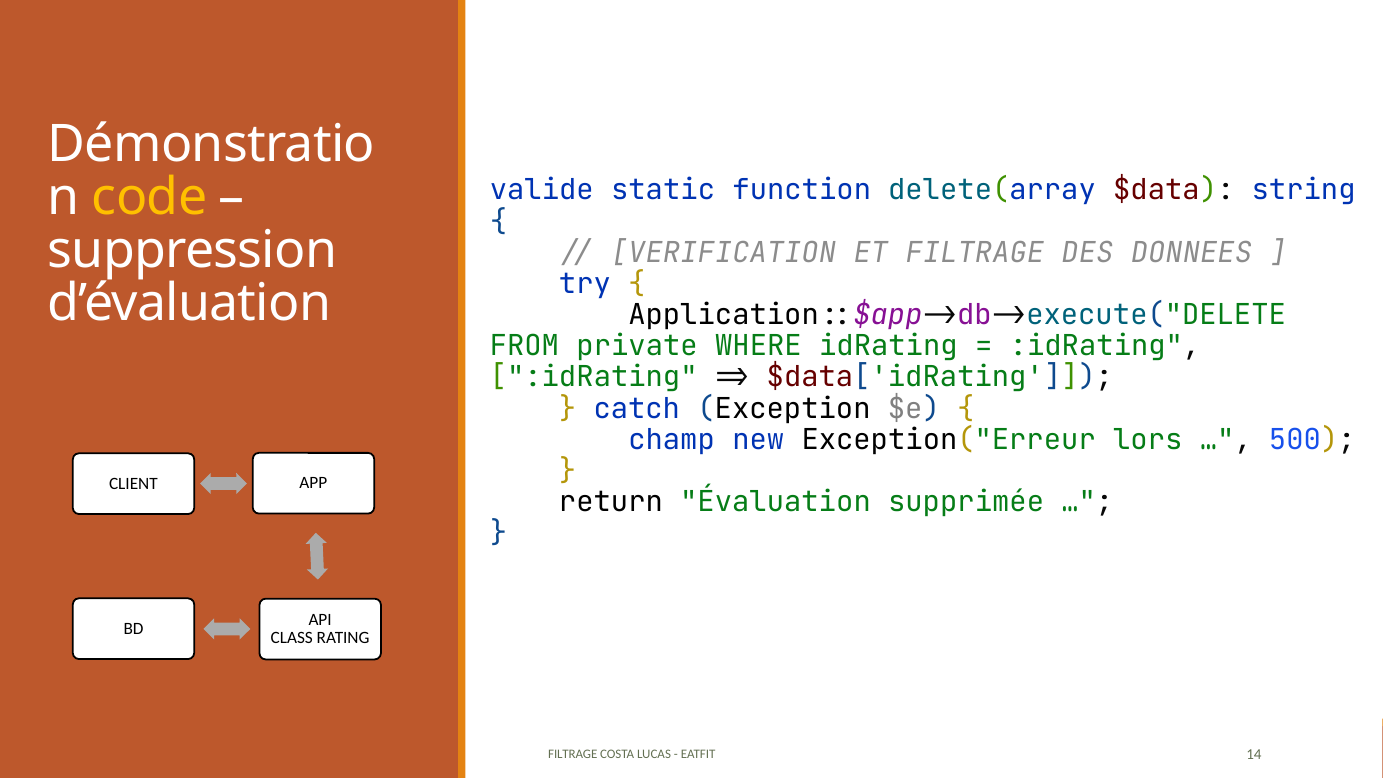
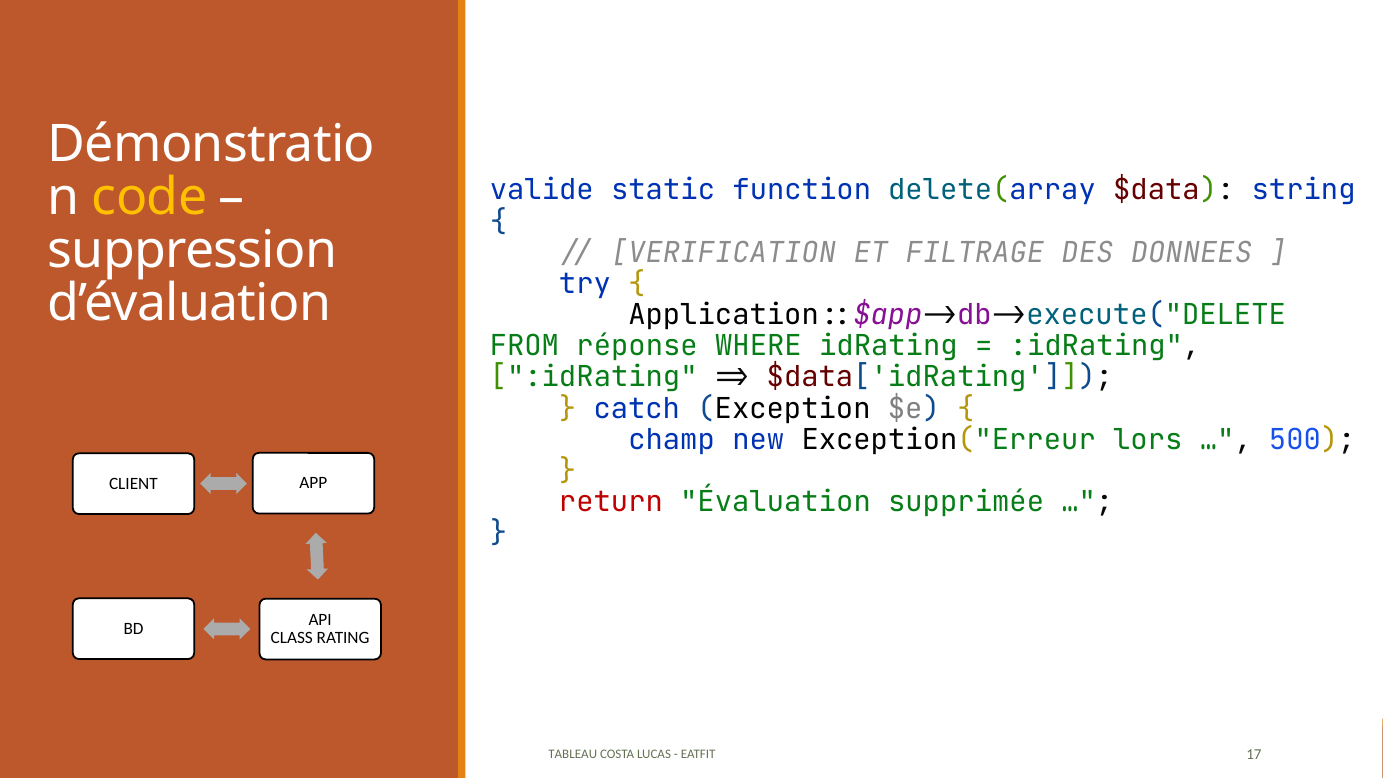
private: private -> réponse
return colour: black -> red
FILTRAGE at (573, 754): FILTRAGE -> TABLEAU
14: 14 -> 17
